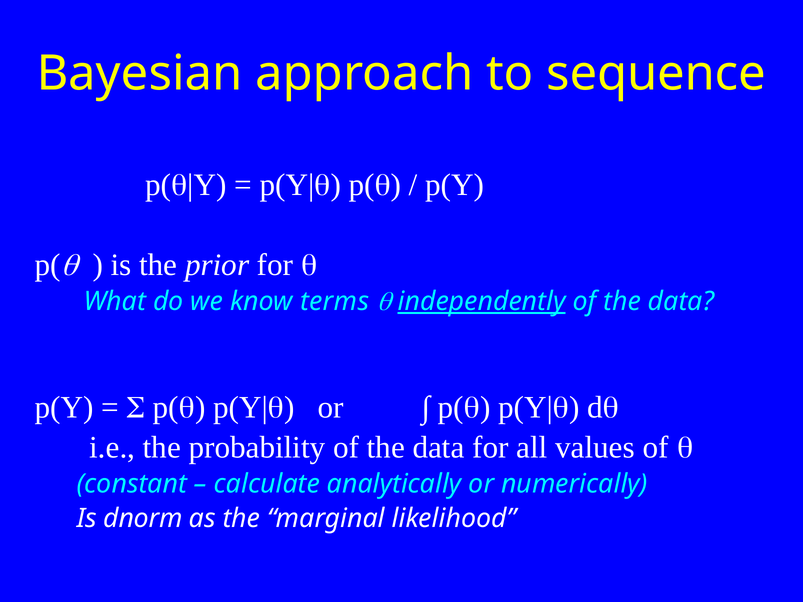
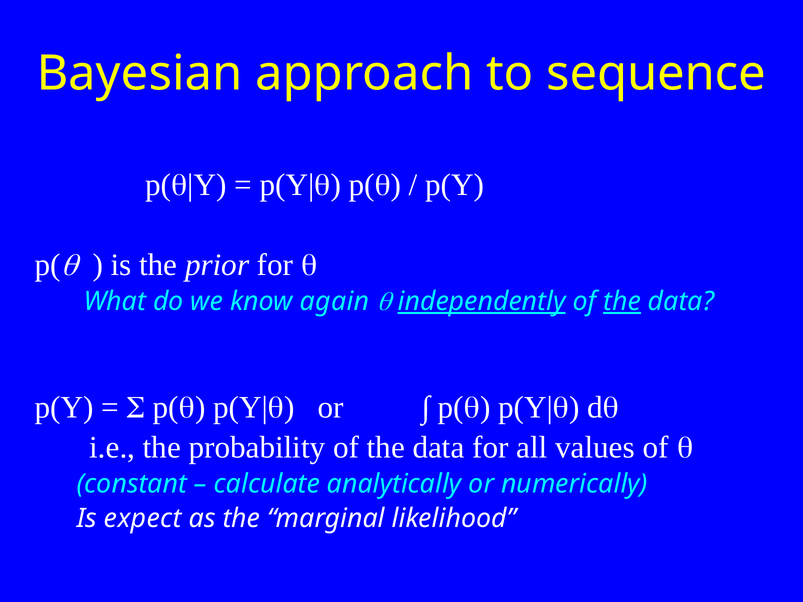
terms: terms -> again
the at (622, 302) underline: none -> present
dnorm: dnorm -> expect
